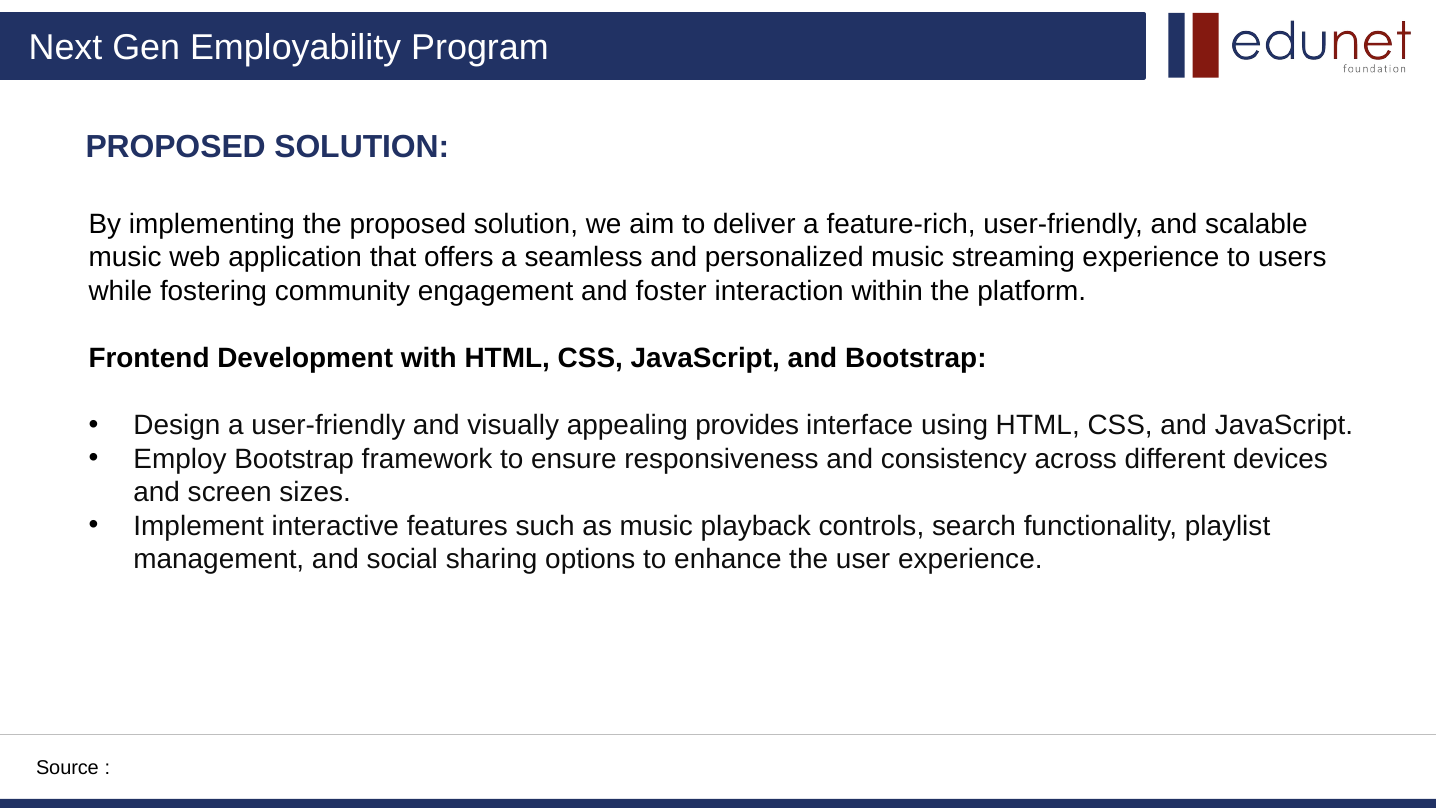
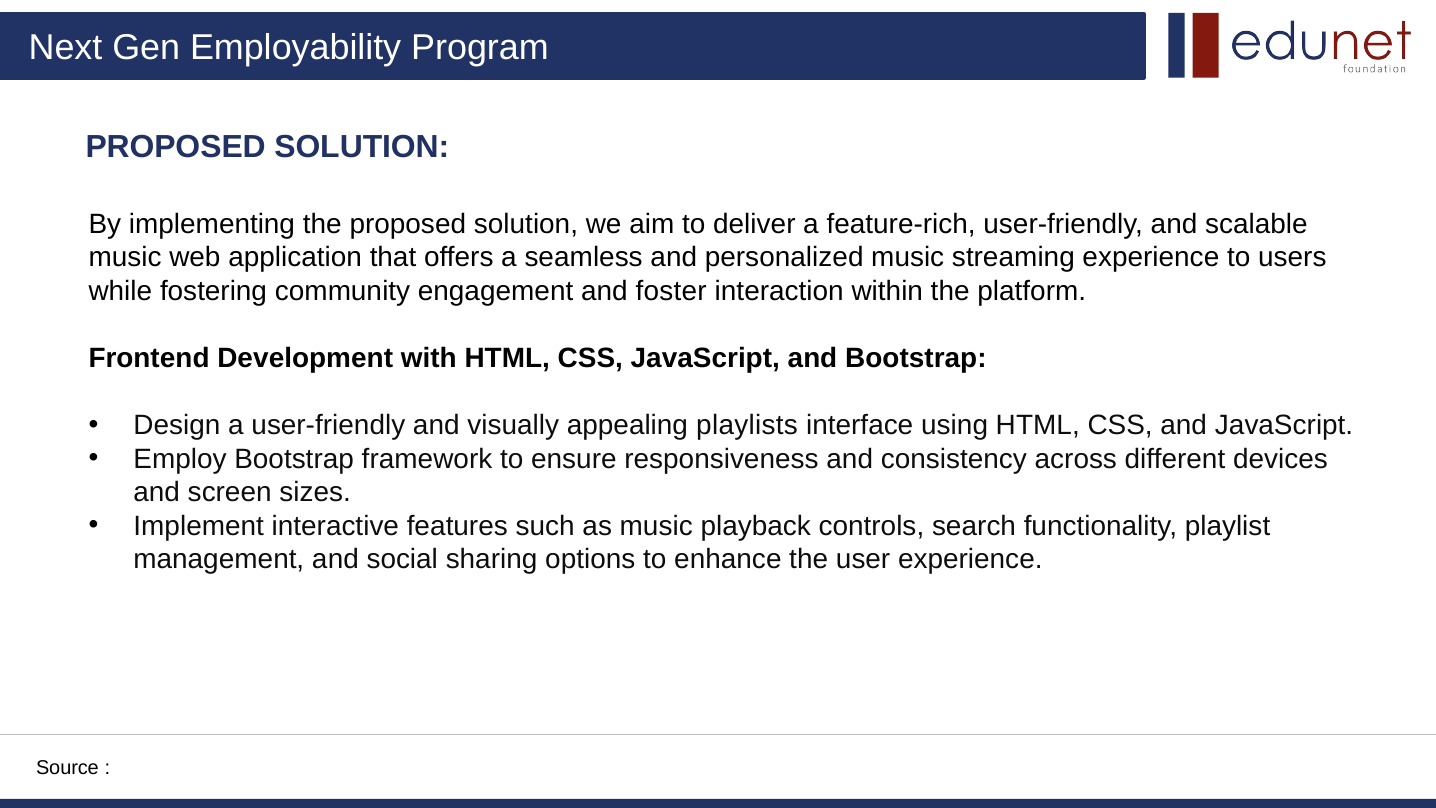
provides: provides -> playlists
